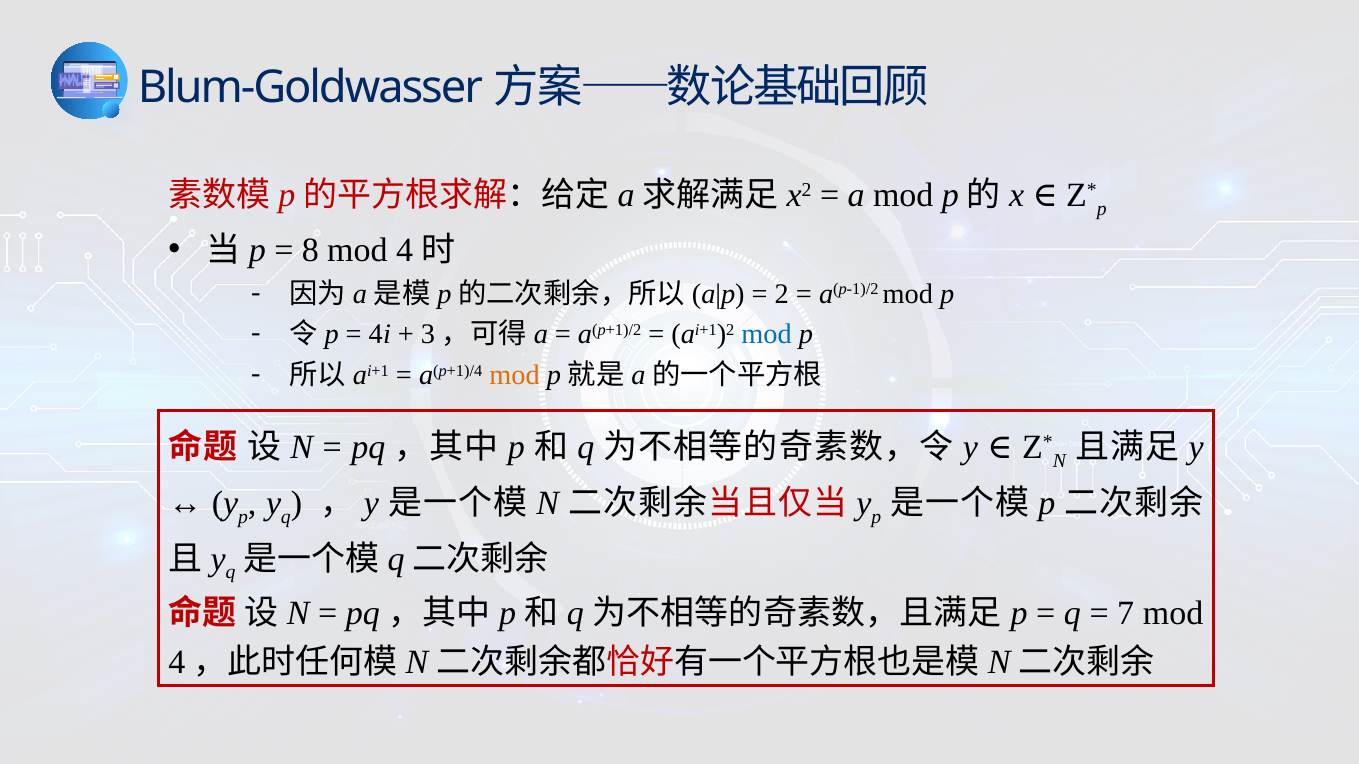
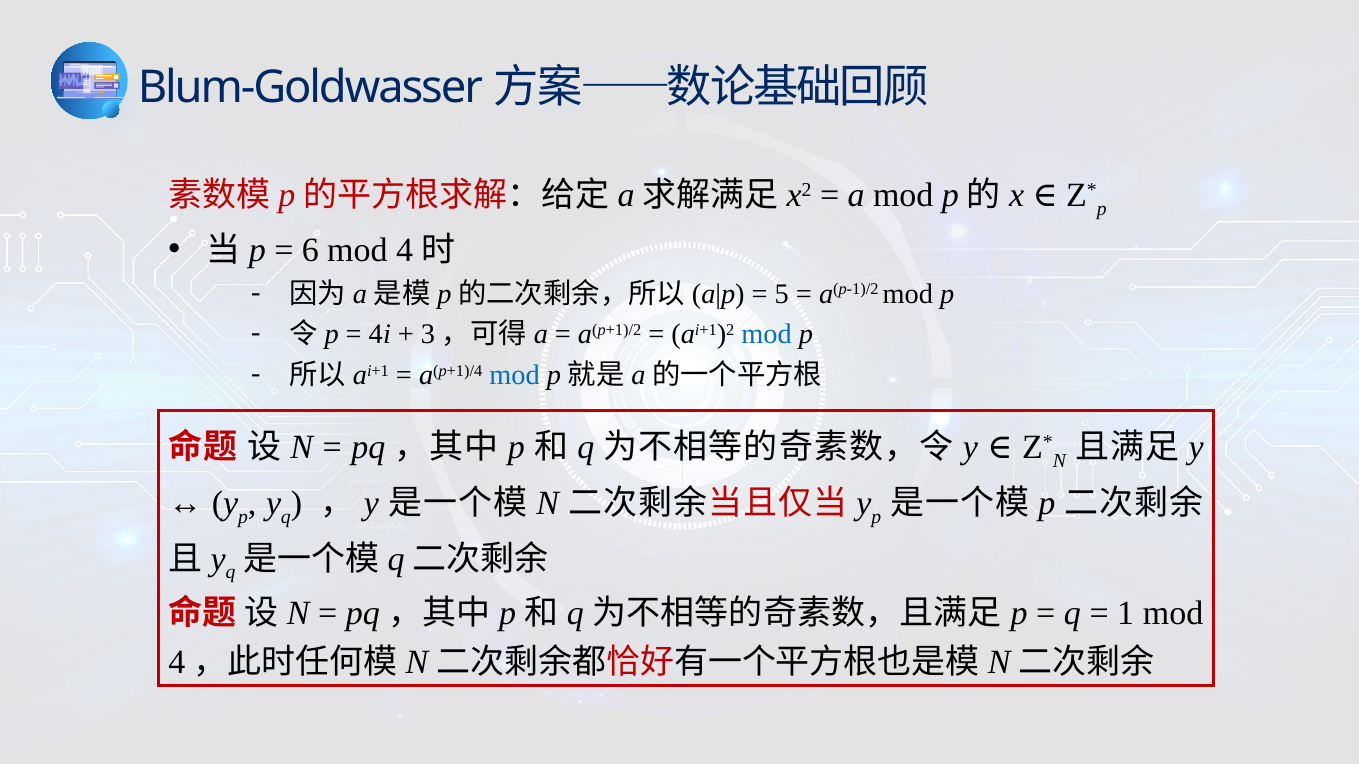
8: 8 -> 6
2: 2 -> 5
mod at (515, 375) colour: orange -> blue
7: 7 -> 1
